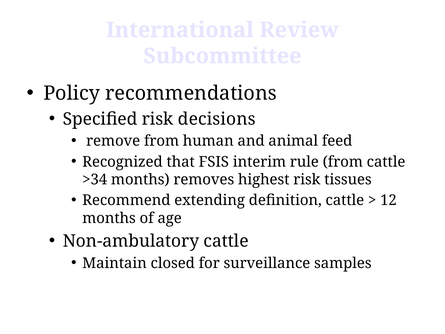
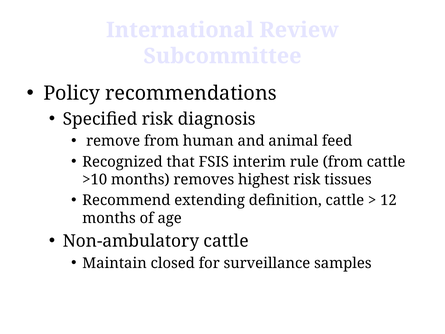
decisions: decisions -> diagnosis
>34: >34 -> >10
